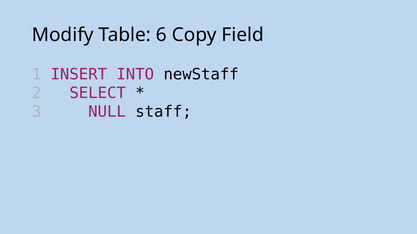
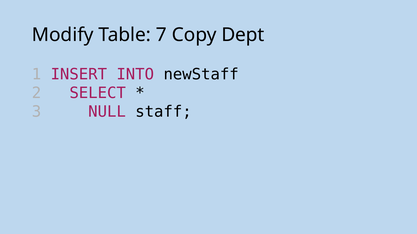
6: 6 -> 7
Field: Field -> Dept
